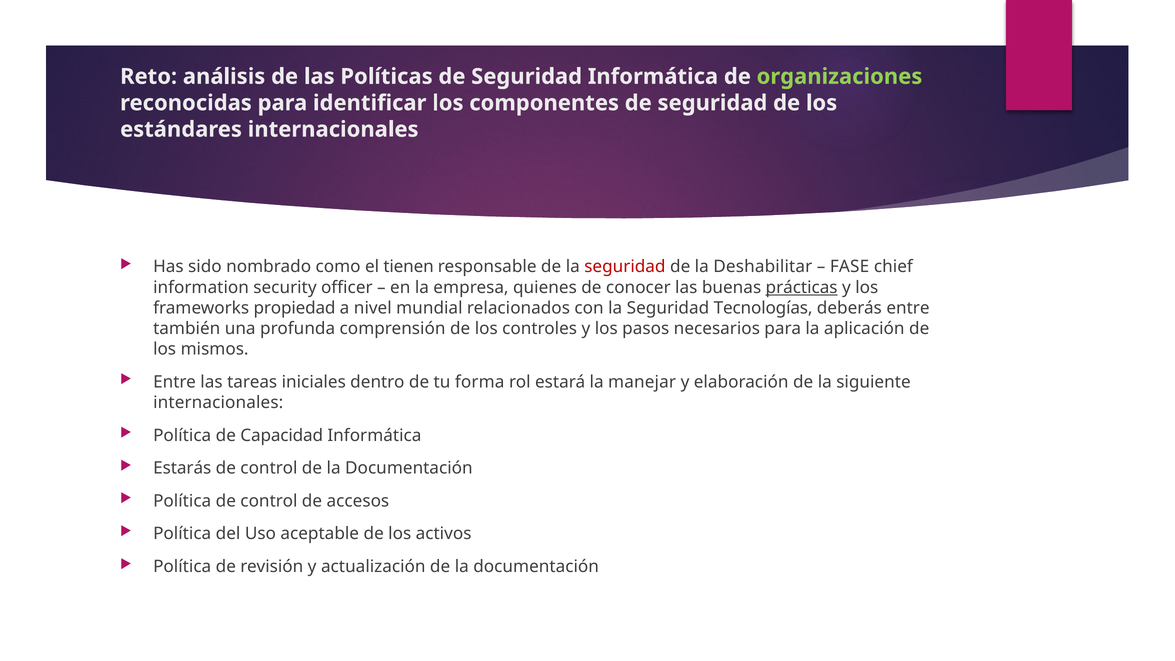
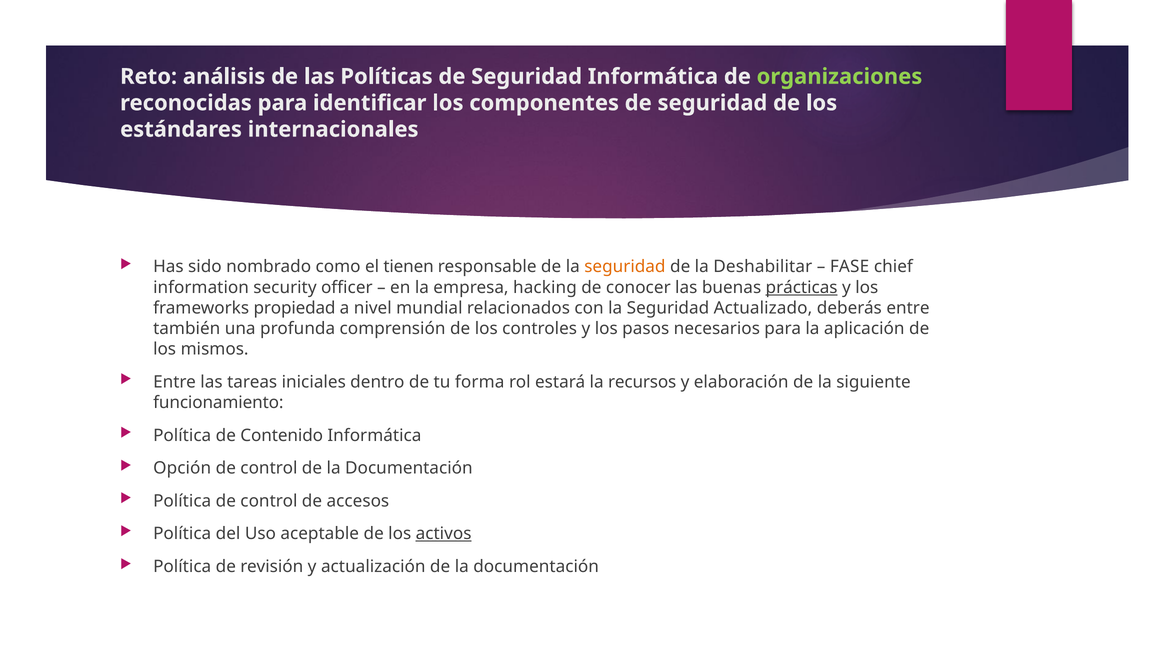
seguridad at (625, 267) colour: red -> orange
quienes: quienes -> hacking
Tecnologías: Tecnologías -> Actualizado
manejar: manejar -> recursos
internacionales at (218, 402): internacionales -> funcionamiento
Capacidad: Capacidad -> Contenido
Estarás: Estarás -> Opción
activos underline: none -> present
